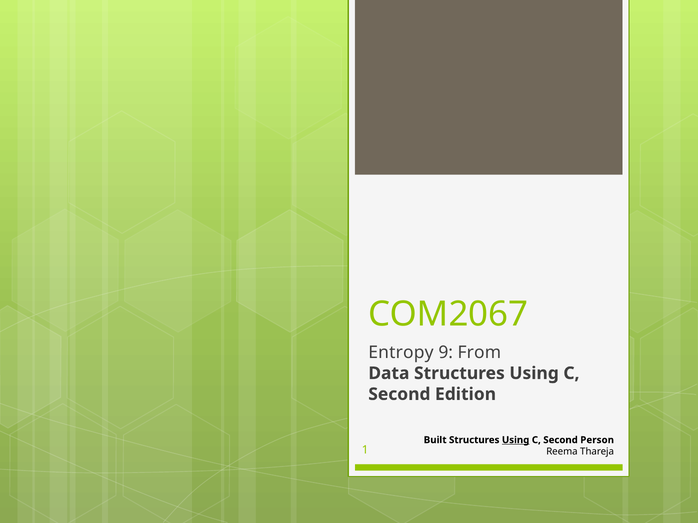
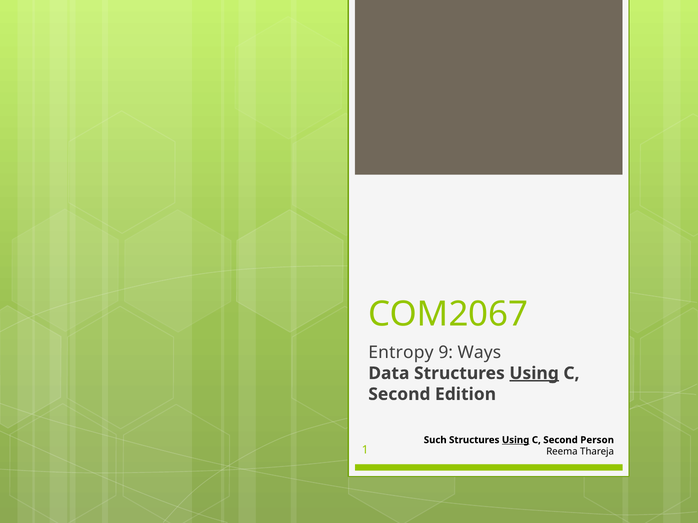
From: From -> Ways
Using at (534, 374) underline: none -> present
Built: Built -> Such
